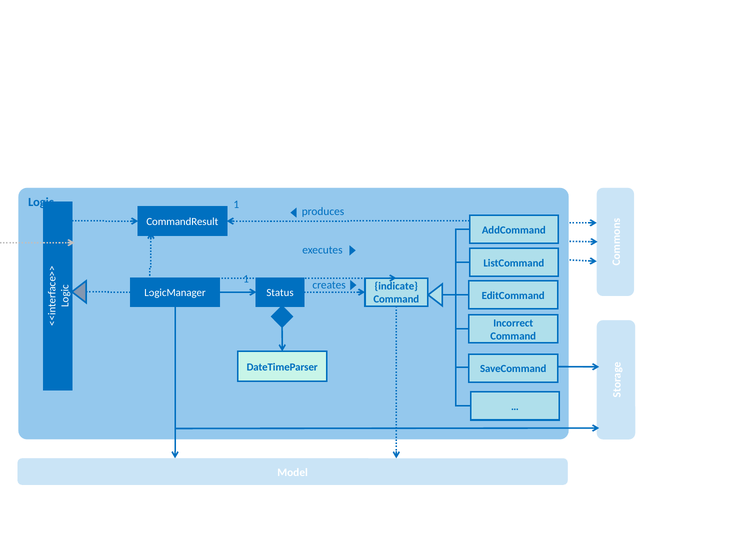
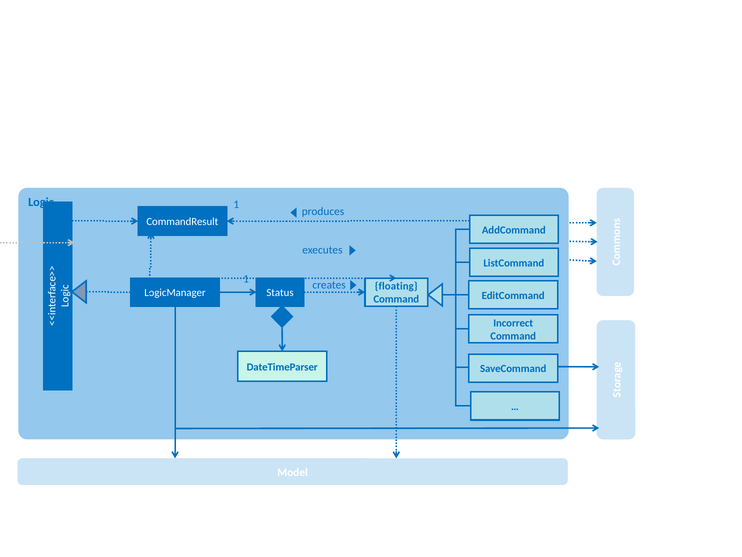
indicate: indicate -> floating
